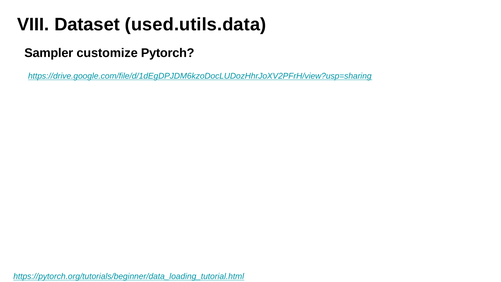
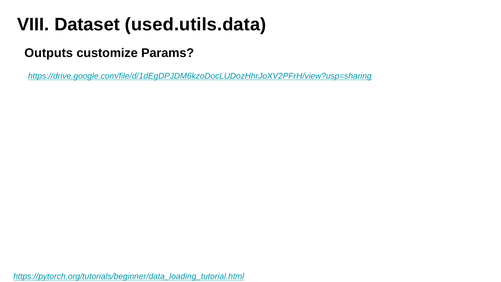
Sampler: Sampler -> Outputs
Pytorch: Pytorch -> Params
